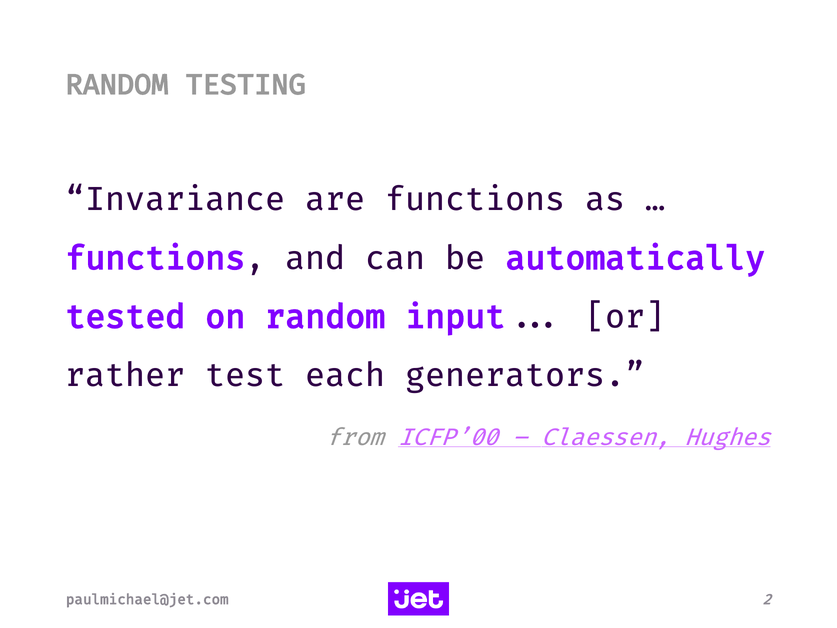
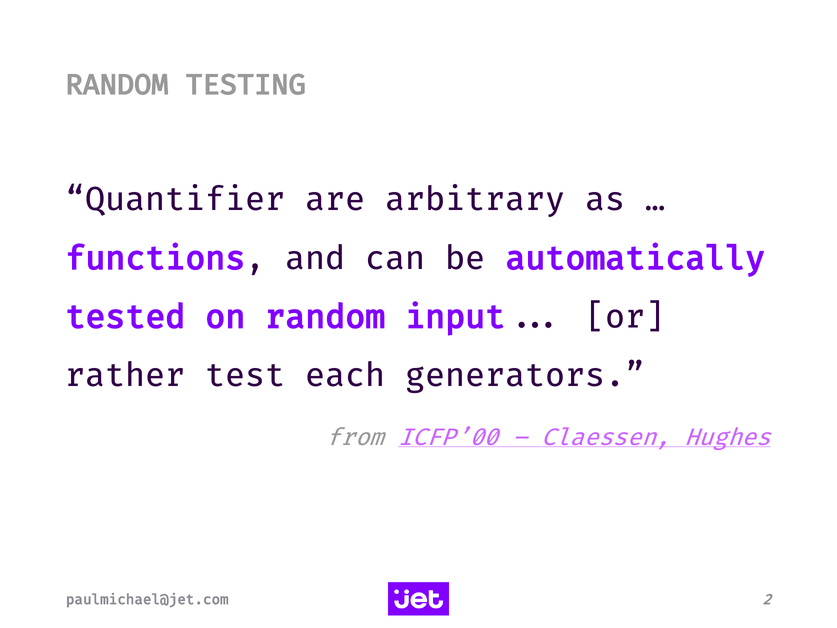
Invariance: Invariance -> Quantifier
are functions: functions -> arbitrary
